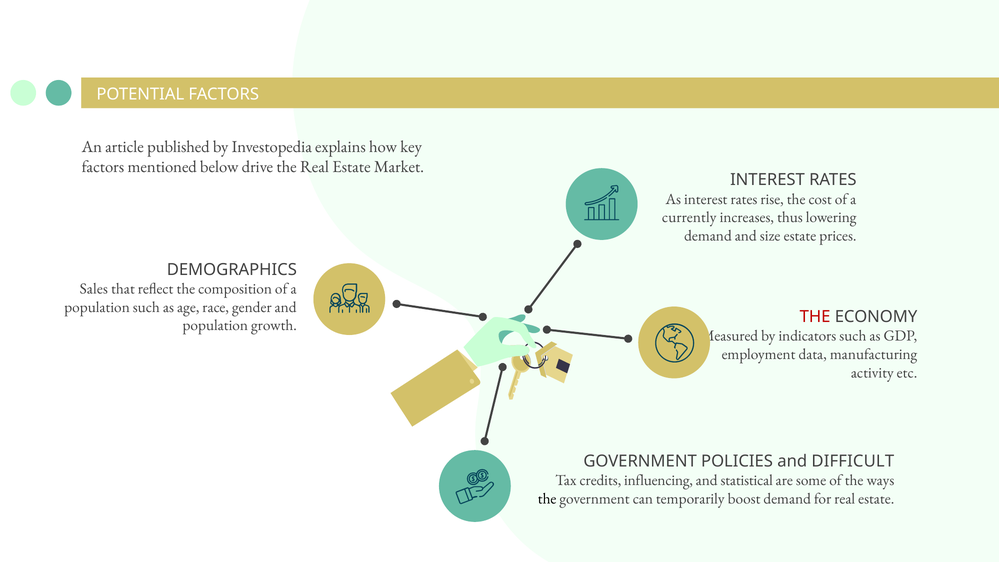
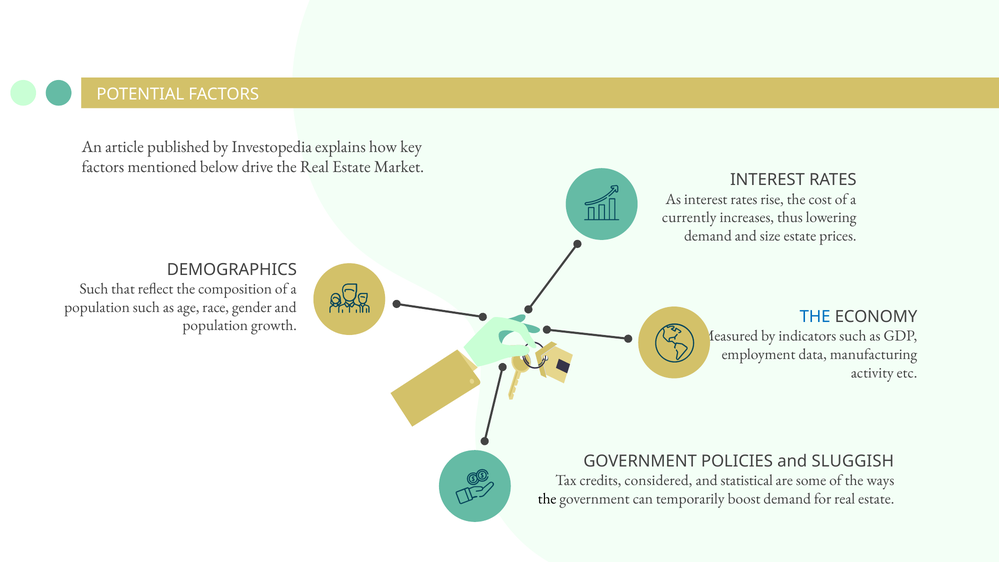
Sales at (94, 289): Sales -> Such
THE at (815, 317) colour: red -> blue
DIFFICULT: DIFFICULT -> SLUGGISH
influencing: influencing -> considered
